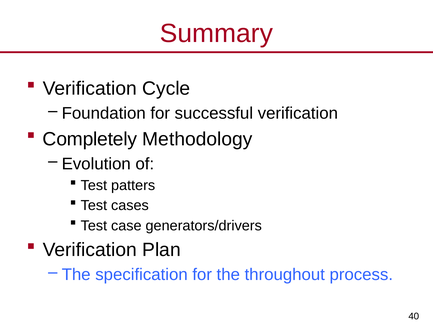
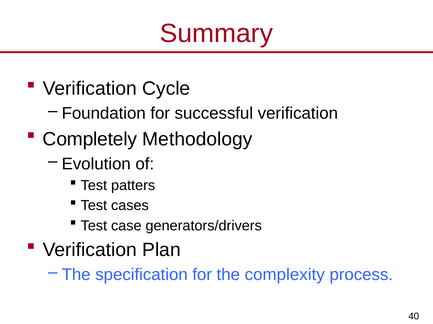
throughout: throughout -> complexity
